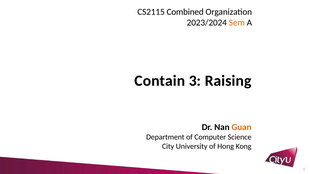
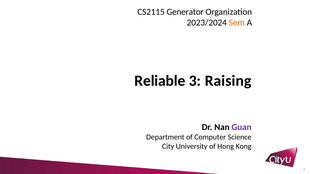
Combined: Combined -> Generator
Contain: Contain -> Reliable
Guan colour: orange -> purple
